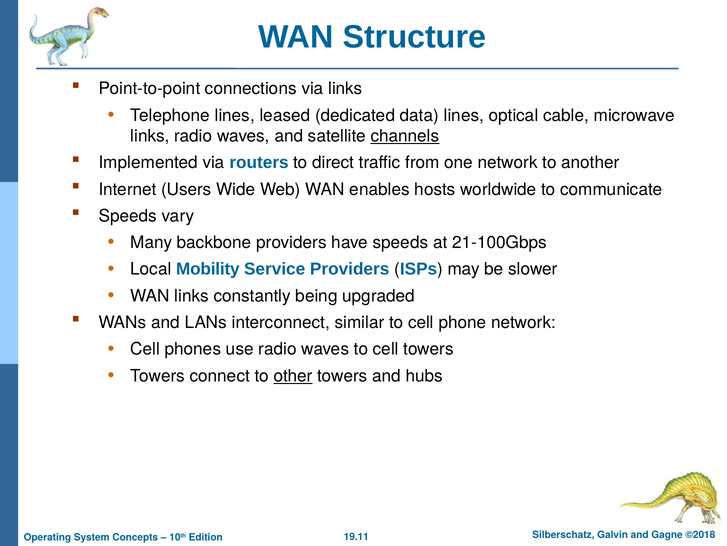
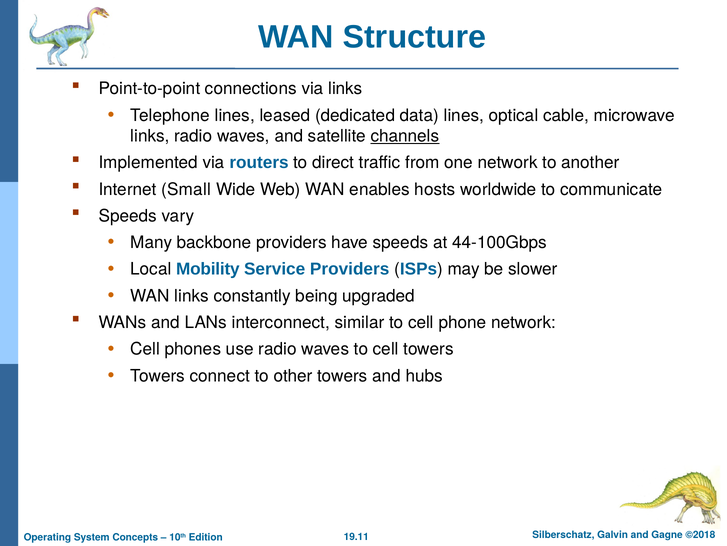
Users: Users -> Small
21-100Gbps: 21-100Gbps -> 44-100Gbps
other underline: present -> none
